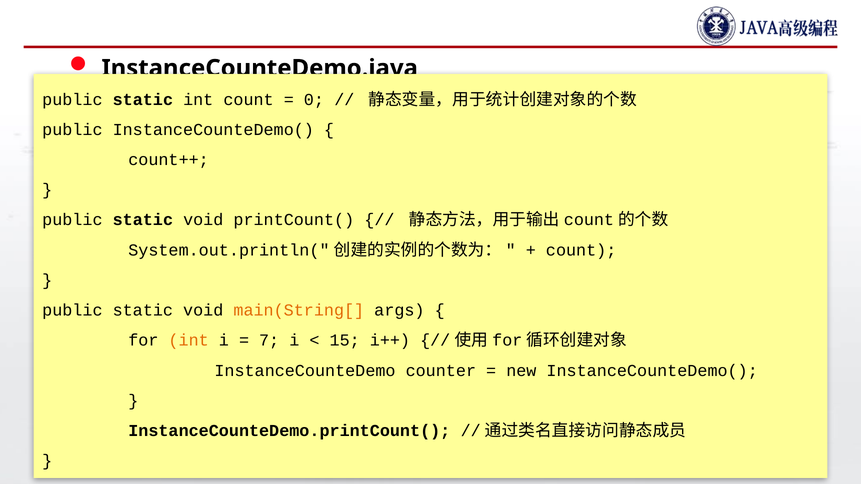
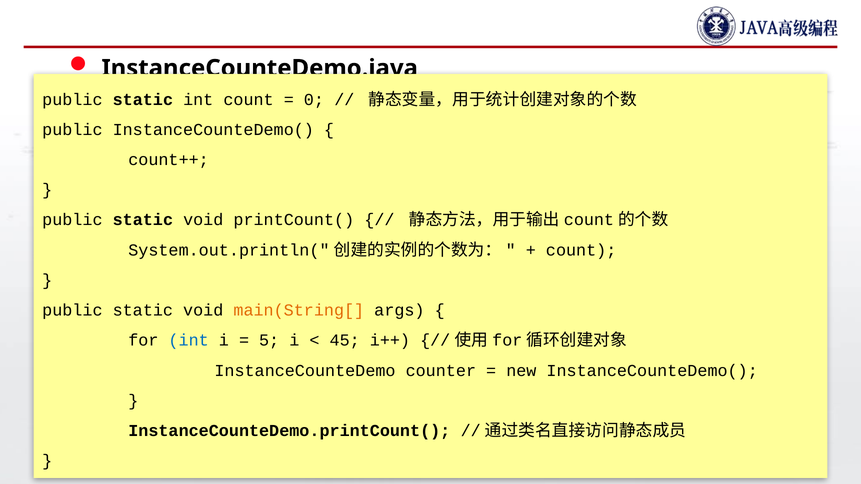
int at (189, 341) colour: orange -> blue
7: 7 -> 5
15: 15 -> 45
